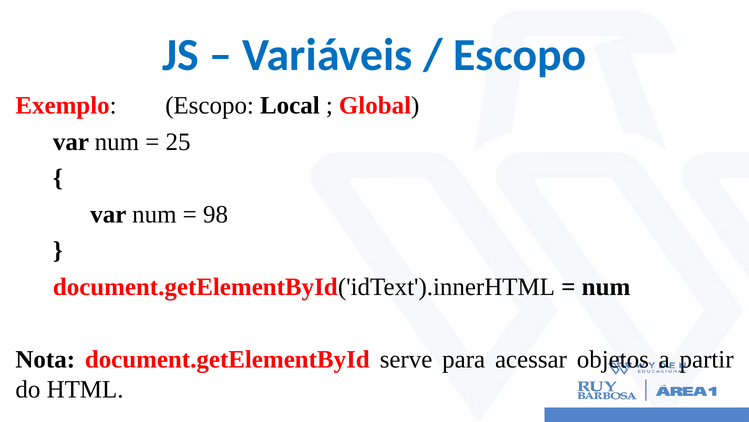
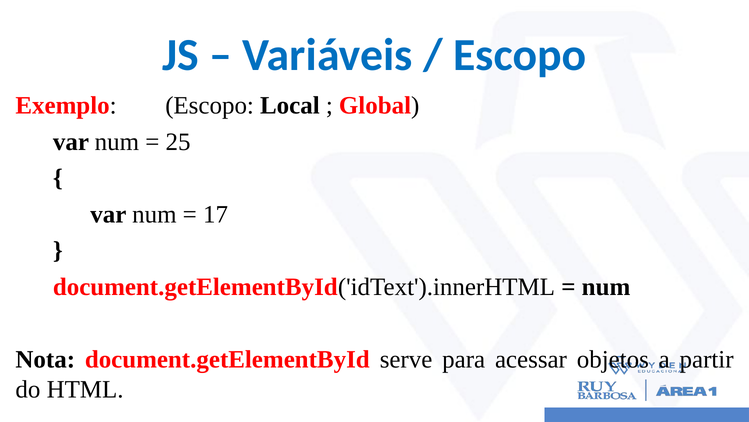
98: 98 -> 17
